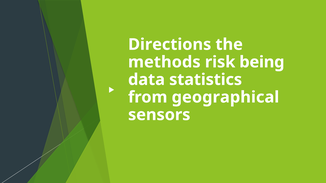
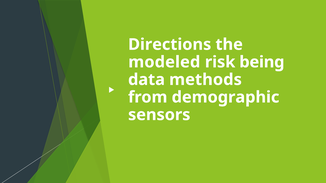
methods: methods -> modeled
statistics: statistics -> methods
geographical: geographical -> demographic
